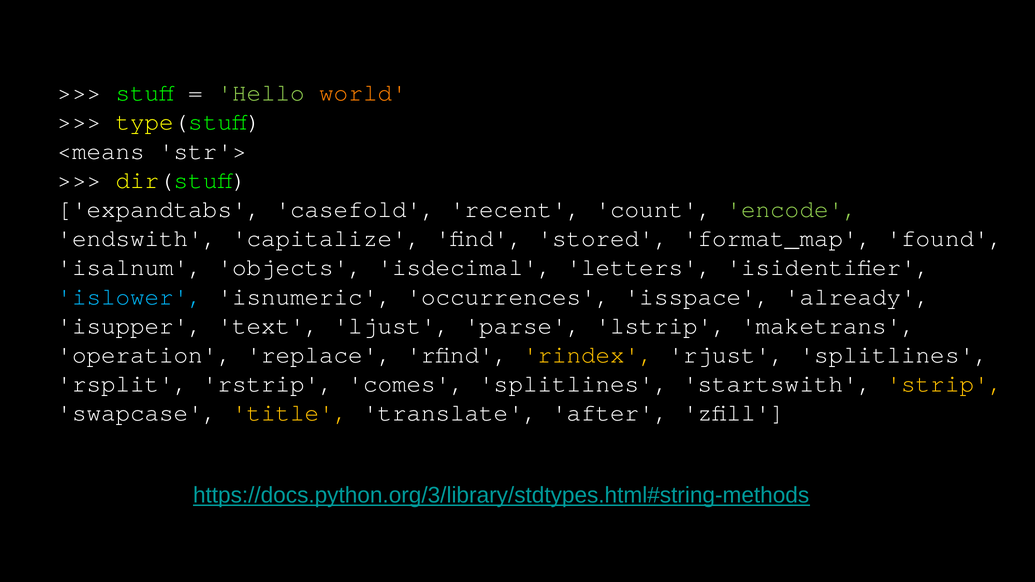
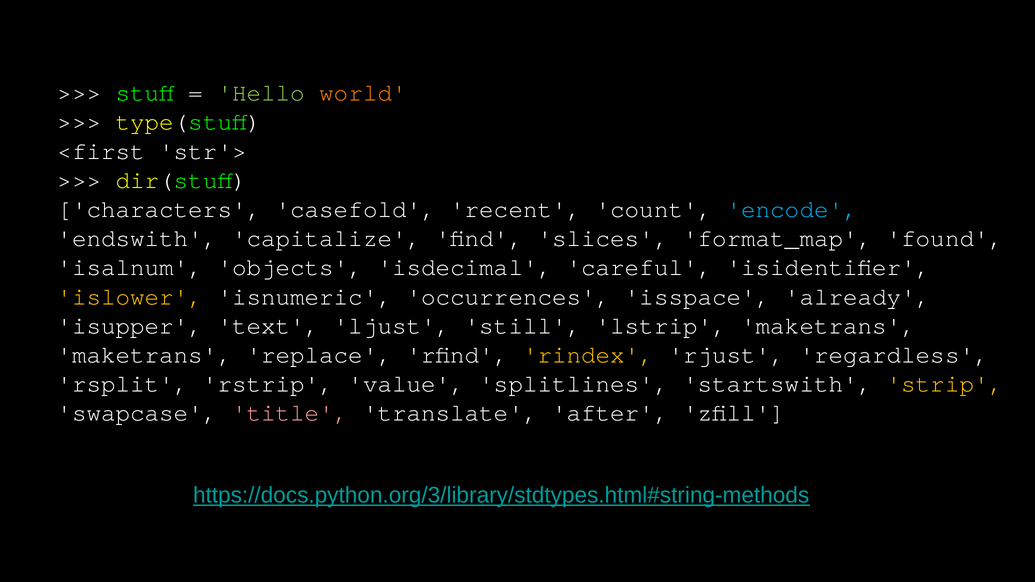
<means: <means -> <first
expandtabs: expandtabs -> characters
encode colour: light green -> light blue
stored: stored -> slices
letters: letters -> careful
islower colour: light blue -> yellow
parse: parse -> still
operation at (145, 355): operation -> maketrans
rjust splitlines: splitlines -> regardless
comes: comes -> value
title colour: yellow -> pink
